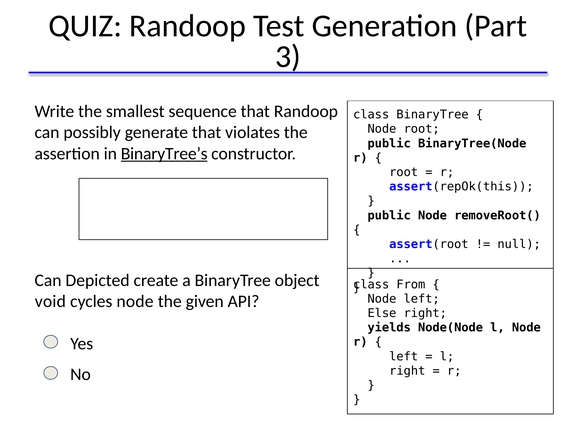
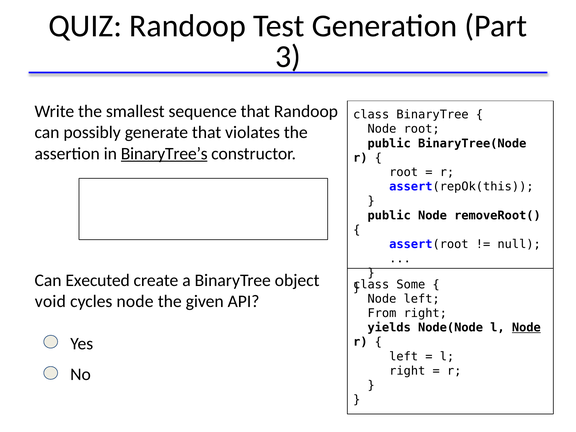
Depicted: Depicted -> Executed
From: From -> Some
Else: Else -> From
Node at (526, 328) underline: none -> present
